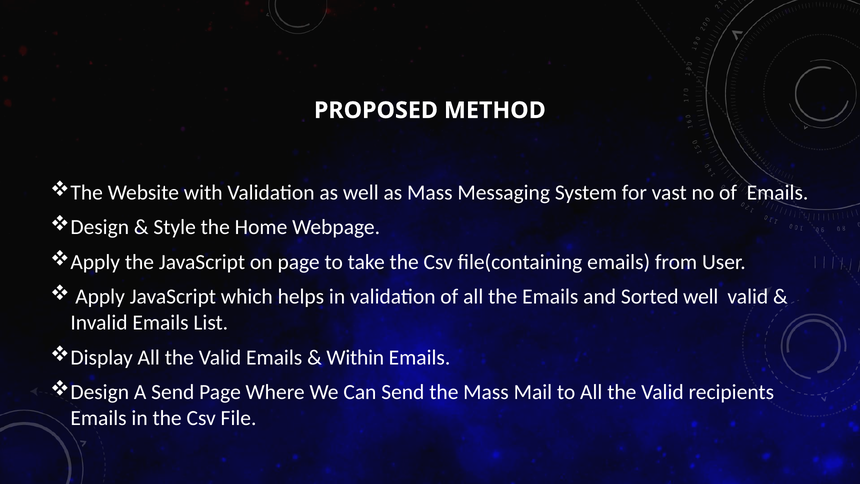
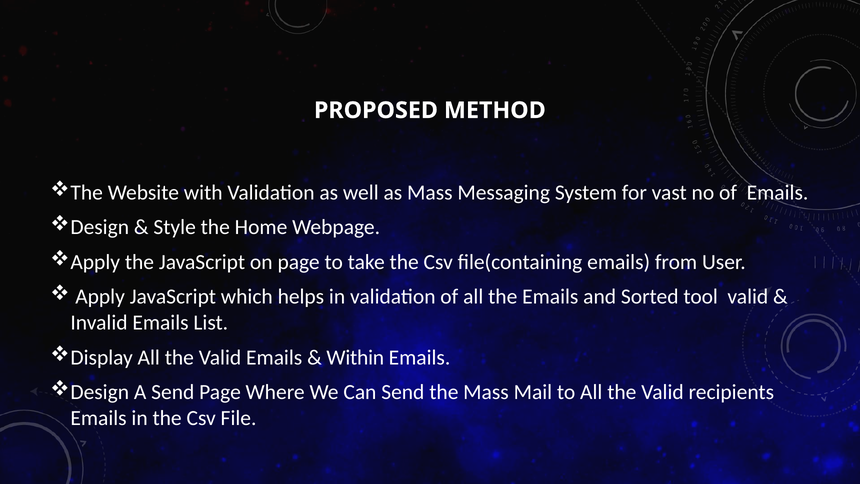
Sorted well: well -> tool
